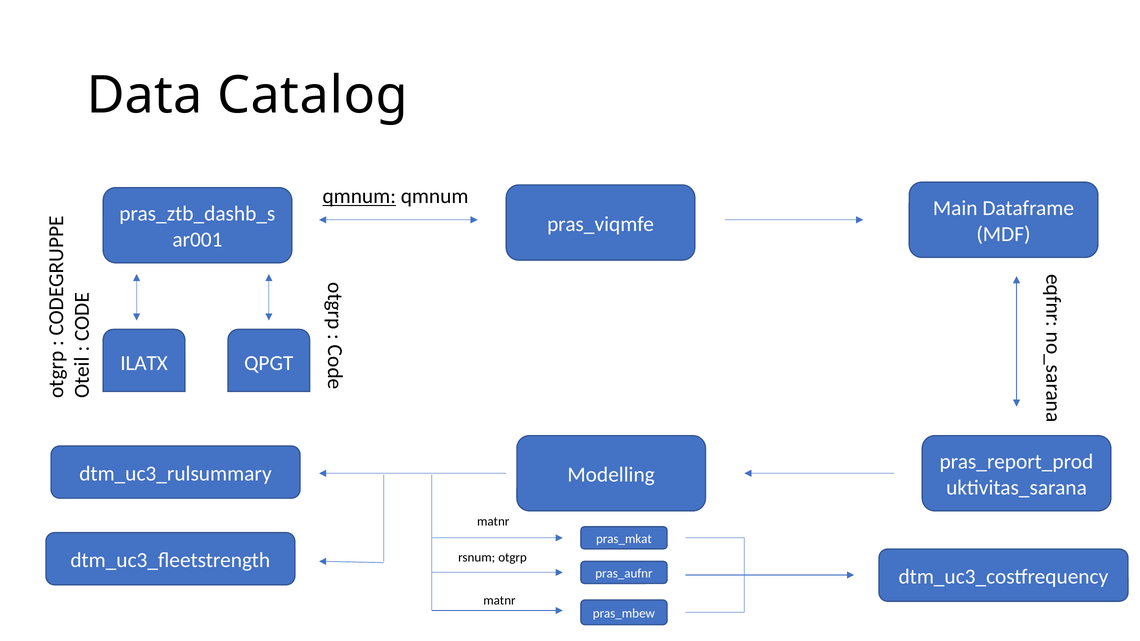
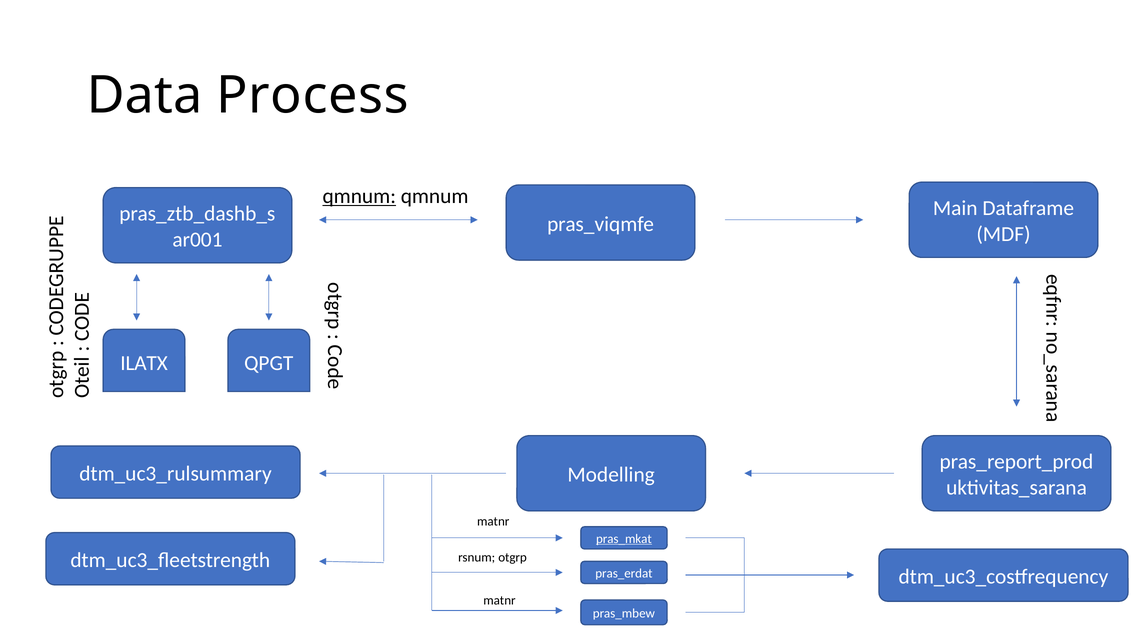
Catalog: Catalog -> Process
pras_mkat underline: none -> present
pras_aufnr: pras_aufnr -> pras_erdat
